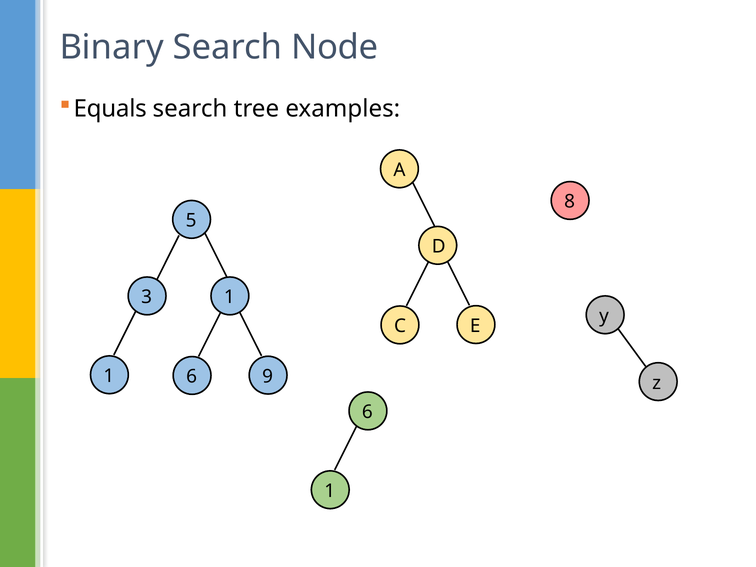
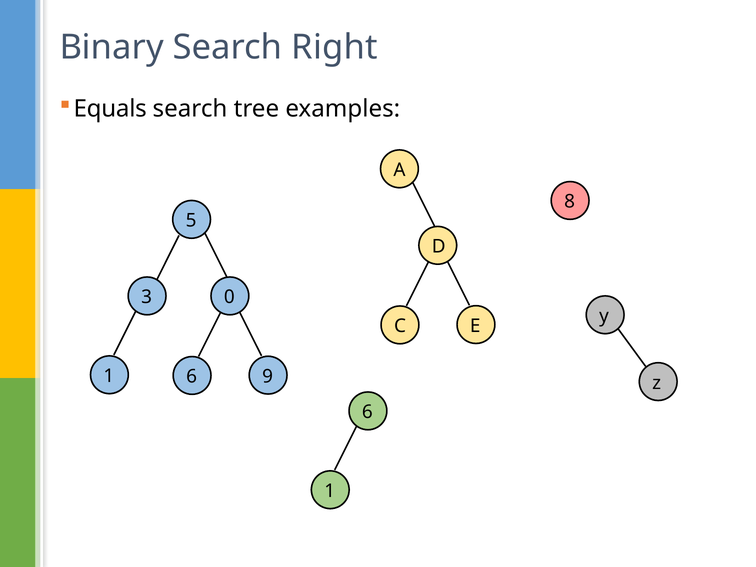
Node: Node -> Right
3 1: 1 -> 0
